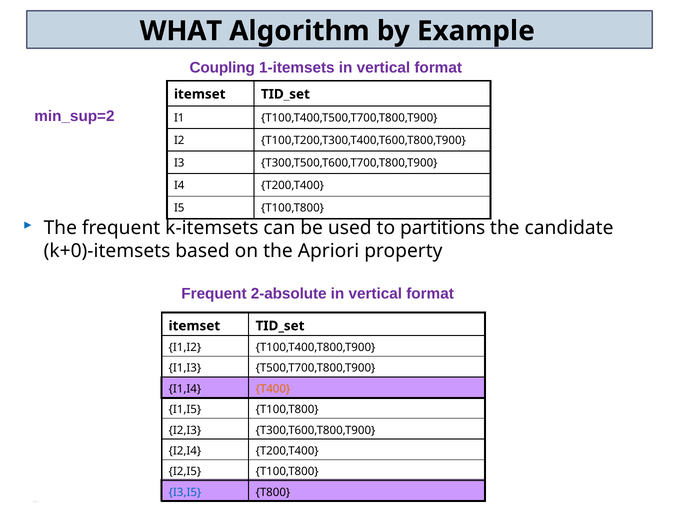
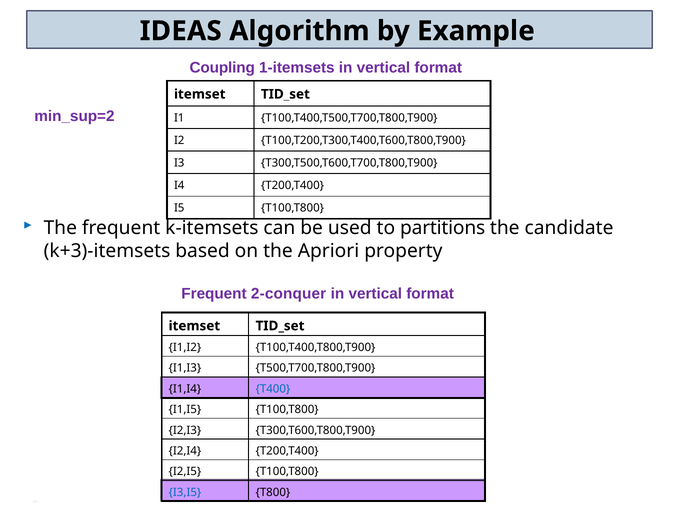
WHAT: WHAT -> IDEAS
k+0)-itemsets: k+0)-itemsets -> k+3)-itemsets
2-absolute: 2-absolute -> 2-conquer
T400 colour: orange -> blue
